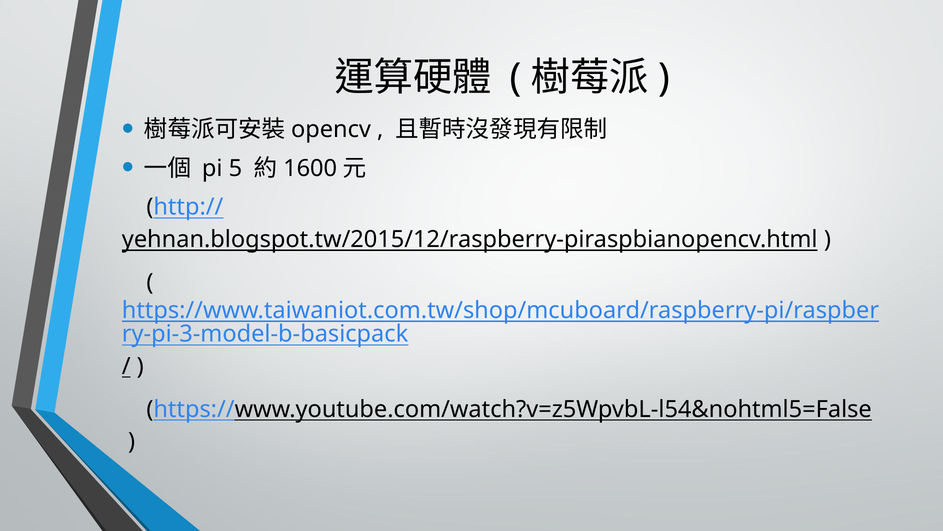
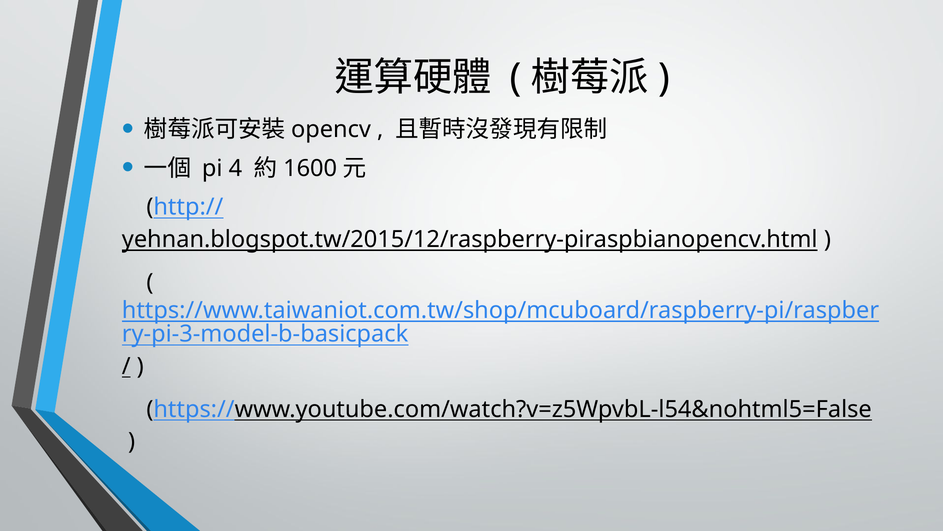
5: 5 -> 4
